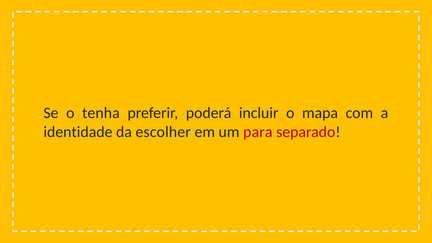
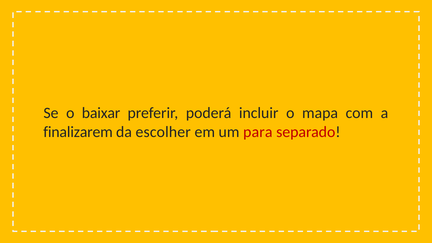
tenha: tenha -> baixar
identidade: identidade -> finalizarem
